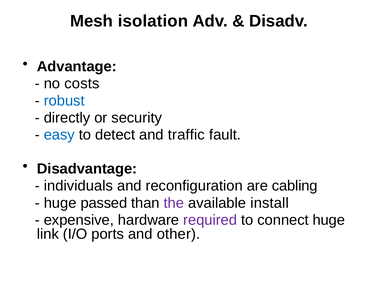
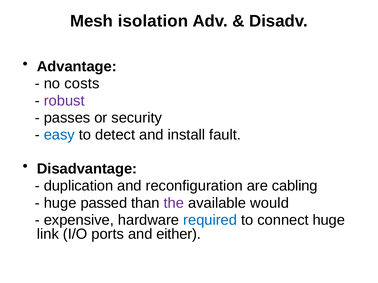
robust colour: blue -> purple
directly: directly -> passes
traffic: traffic -> install
individuals: individuals -> duplication
install: install -> would
required colour: purple -> blue
other: other -> either
